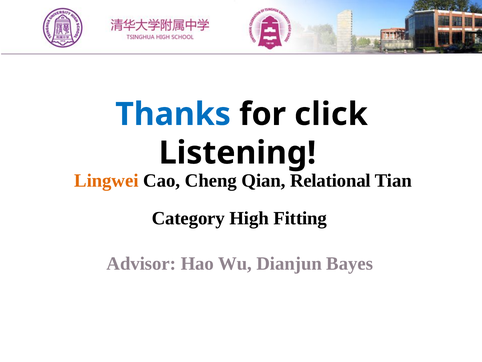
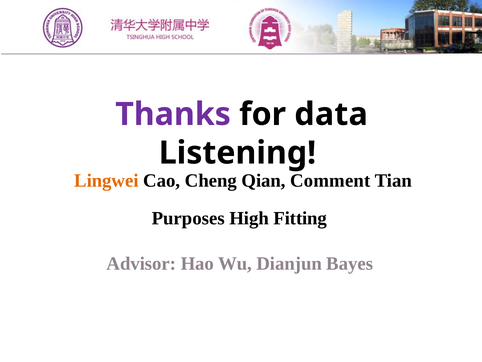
Thanks colour: blue -> purple
click: click -> data
Relational: Relational -> Comment
Category: Category -> Purposes
